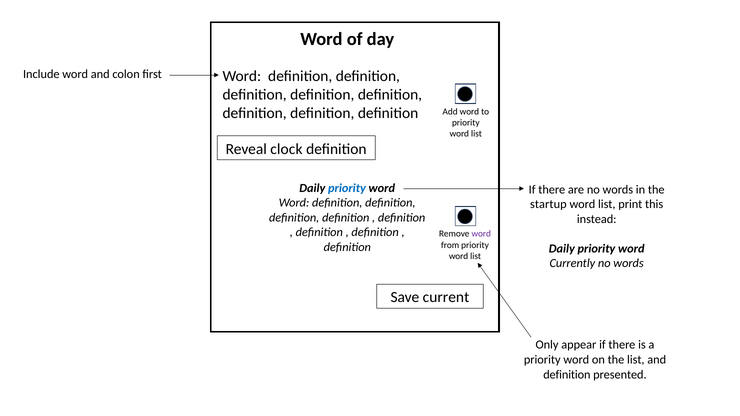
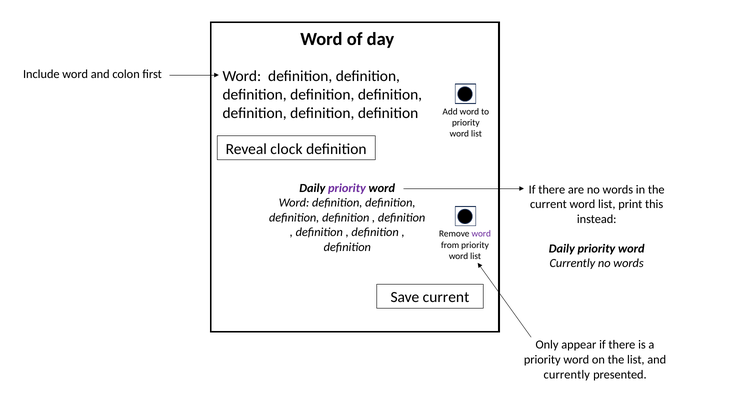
priority at (347, 188) colour: blue -> purple
startup at (548, 204): startup -> current
definition at (567, 375): definition -> currently
